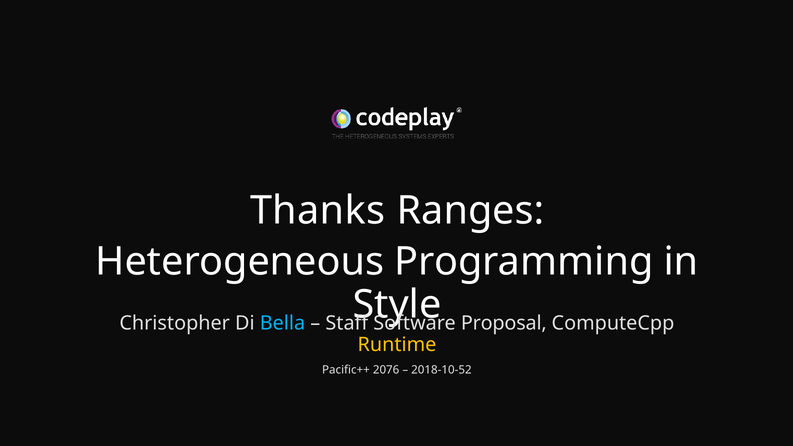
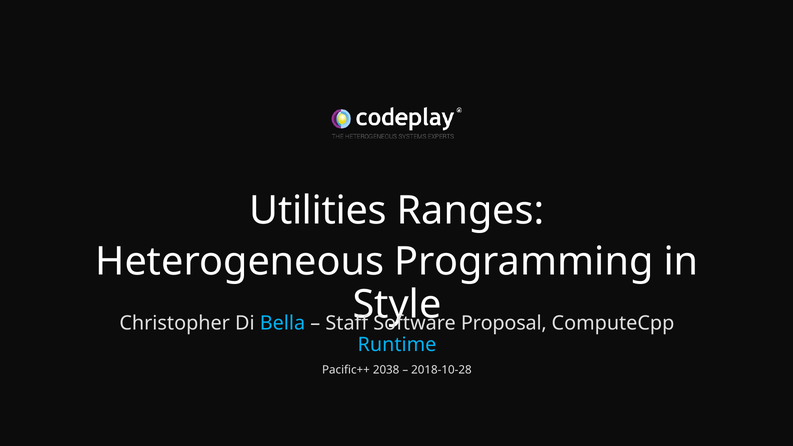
Thanks: Thanks -> Utilities
Runtime colour: yellow -> light blue
2076: 2076 -> 2038
2018-10-52: 2018-10-52 -> 2018-10-28
